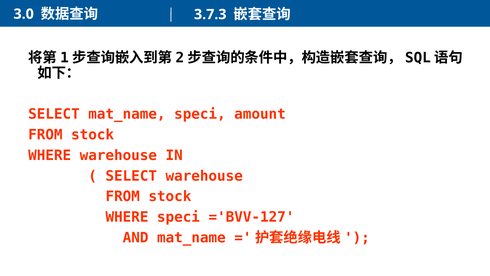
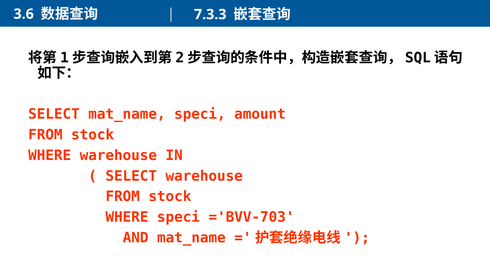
3.0: 3.0 -> 3.6
3.7.3: 3.7.3 -> 7.3.3
='BVV-127: ='BVV-127 -> ='BVV-703
